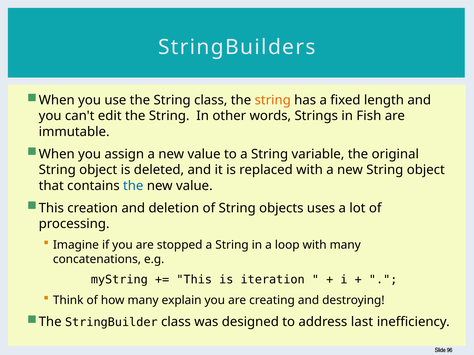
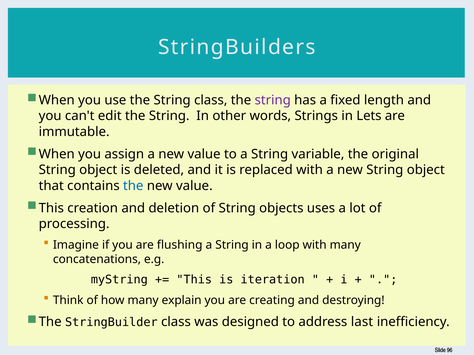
string at (273, 100) colour: orange -> purple
Fish: Fish -> Lets
stopped: stopped -> flushing
